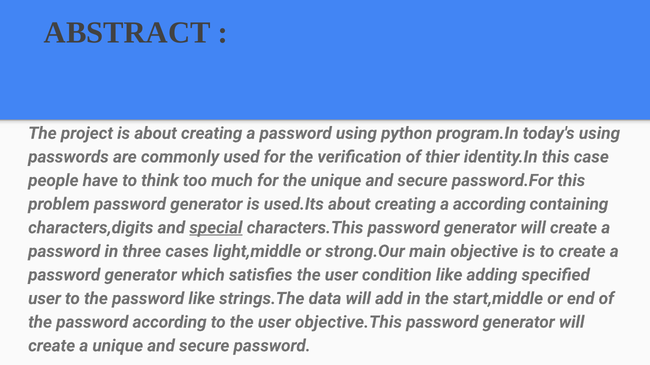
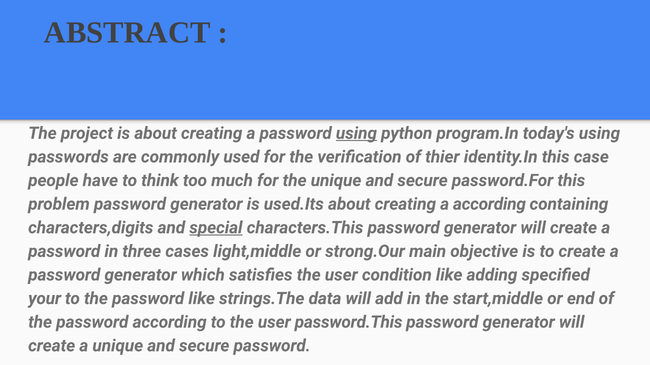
using at (356, 133) underline: none -> present
user at (45, 299): user -> your
objective.This: objective.This -> password.This
